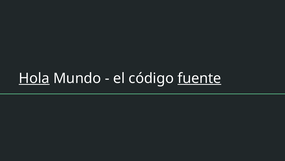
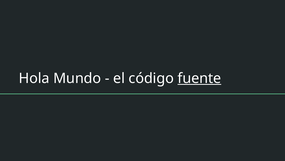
Hola underline: present -> none
